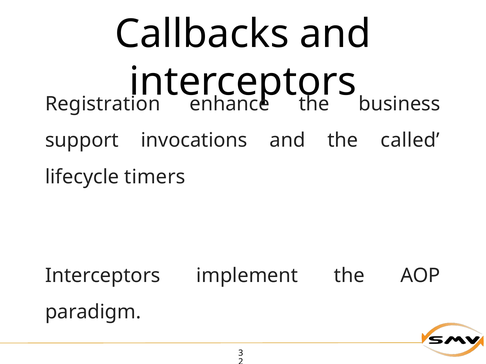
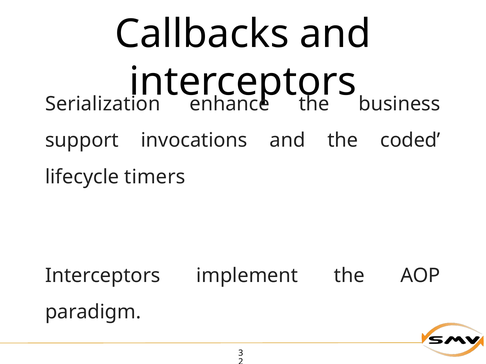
Registration: Registration -> Serialization
called: called -> coded
